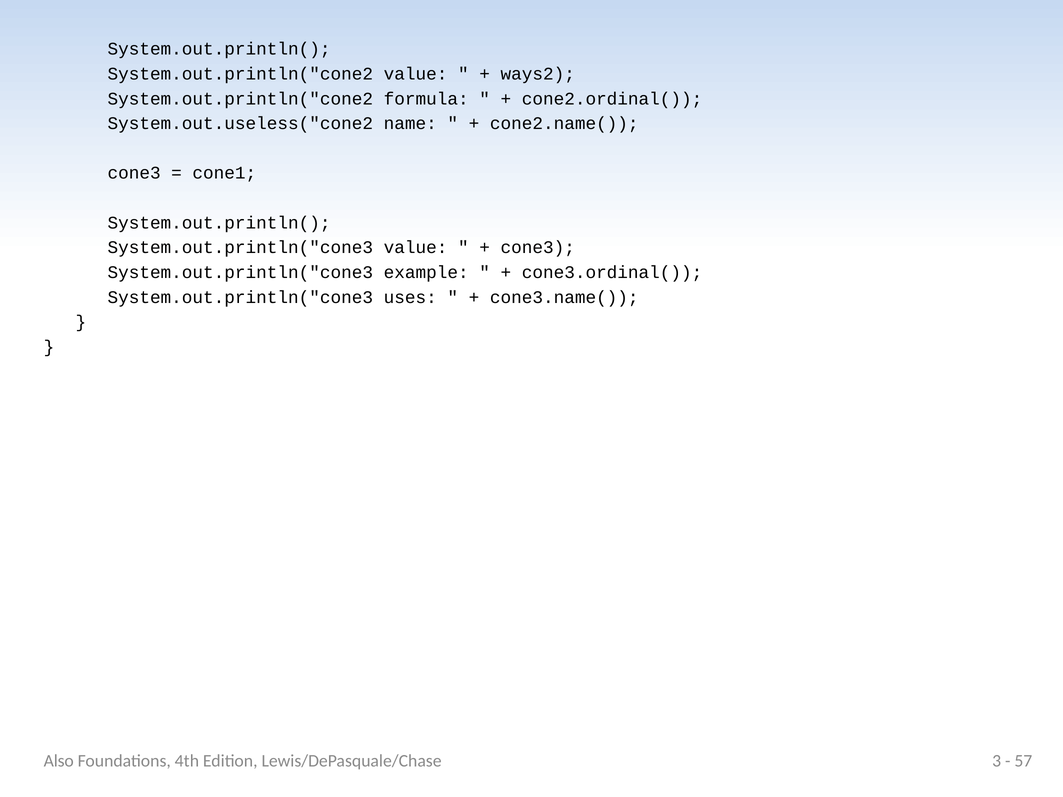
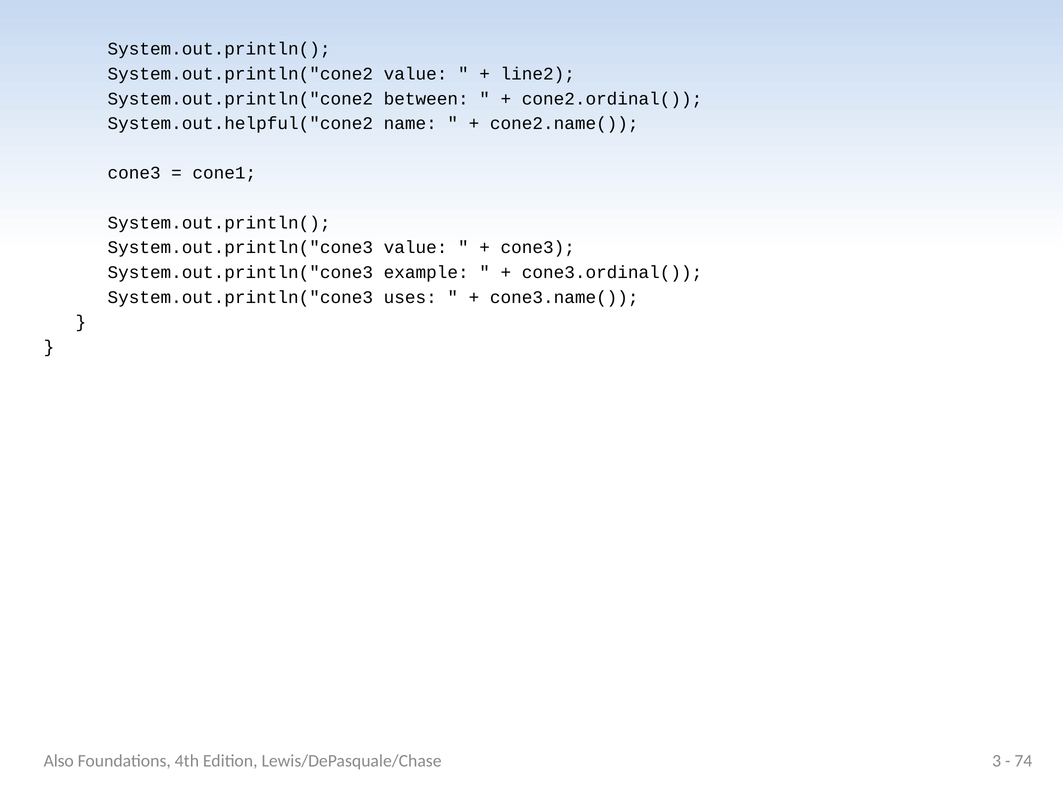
ways2: ways2 -> line2
formula: formula -> between
System.out.useless("cone2: System.out.useless("cone2 -> System.out.helpful("cone2
57: 57 -> 74
